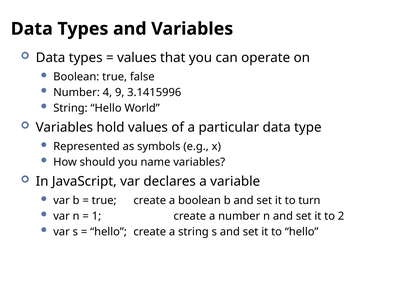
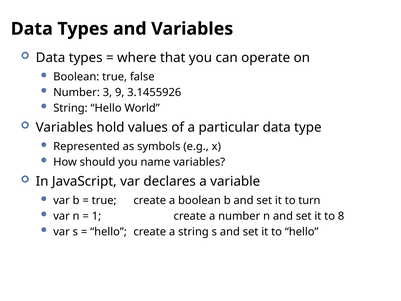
values at (137, 58): values -> where
4: 4 -> 3
3.1415996: 3.1415996 -> 3.1455926
2: 2 -> 8
